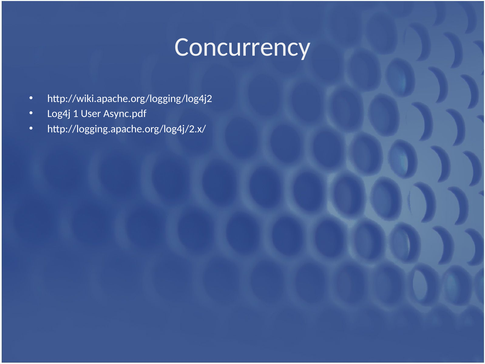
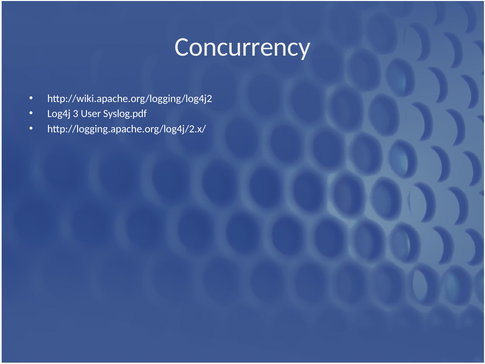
1: 1 -> 3
Async.pdf: Async.pdf -> Syslog.pdf
